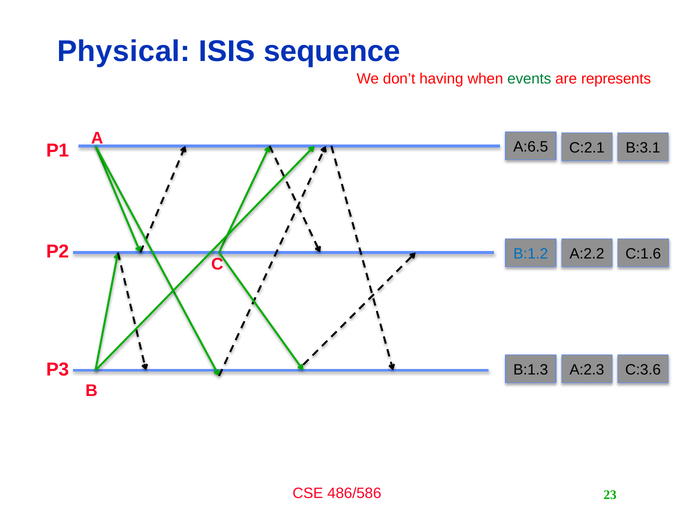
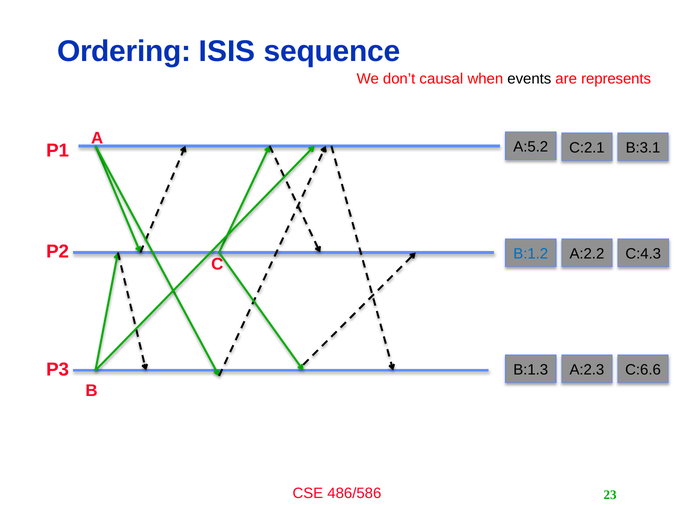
Physical: Physical -> Ordering
having: having -> causal
events colour: green -> black
A:6.5: A:6.5 -> A:5.2
C:1.6: C:1.6 -> C:4.3
C:3.6: C:3.6 -> C:6.6
